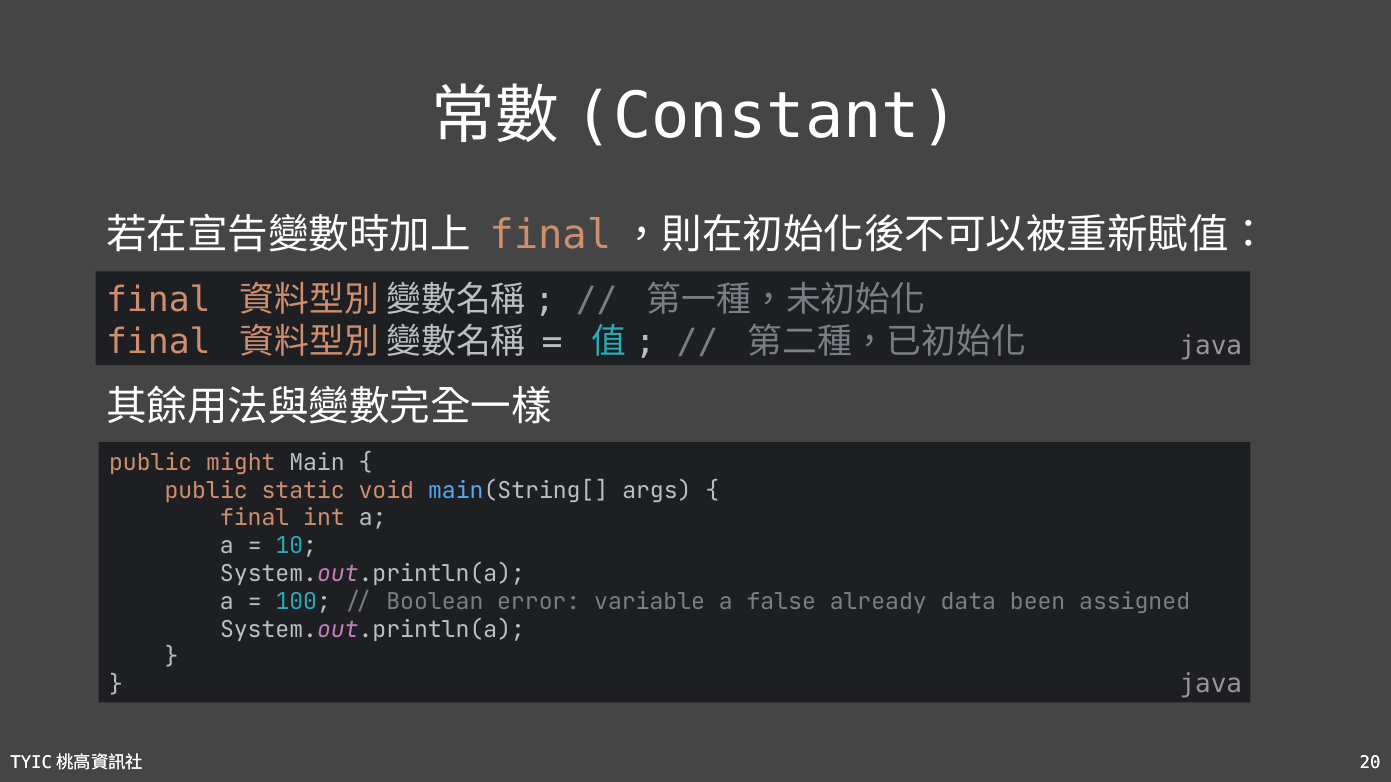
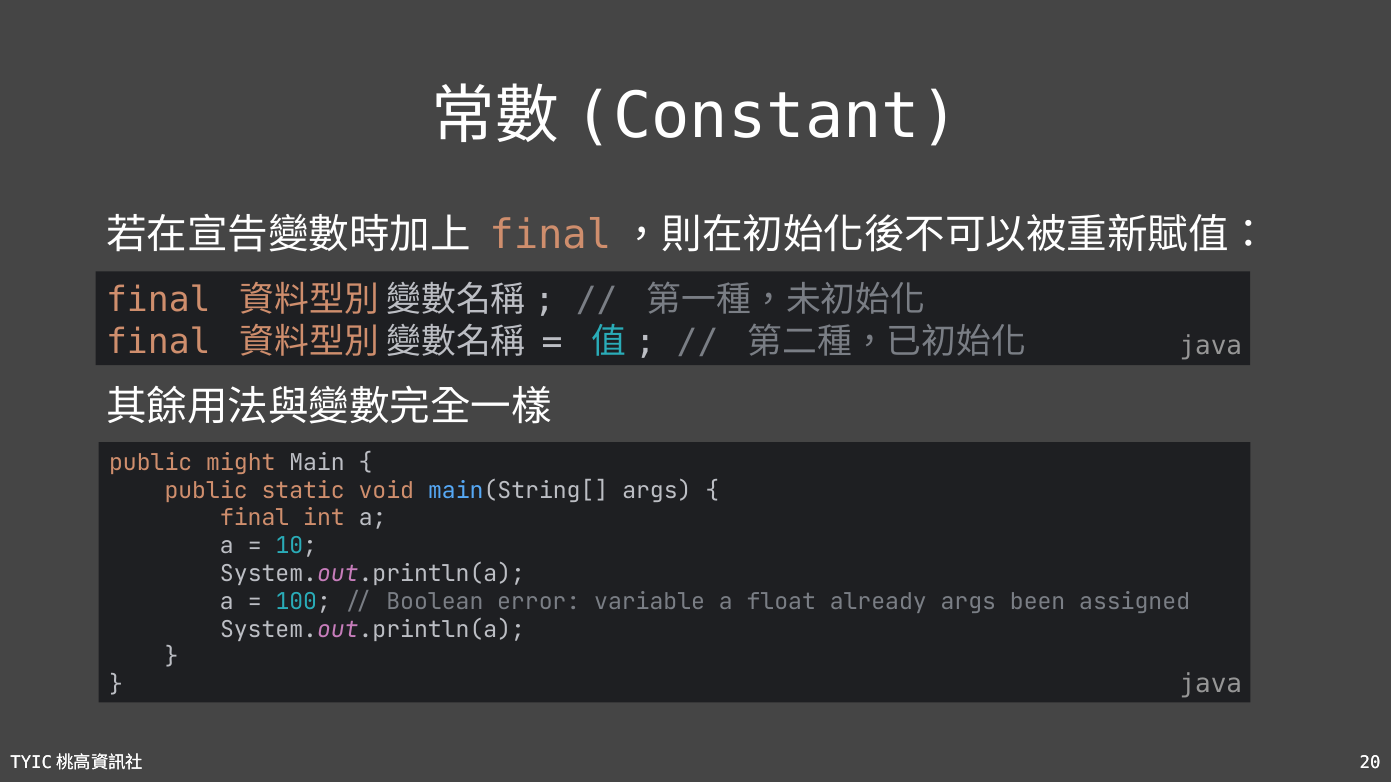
false: false -> float
already data: data -> args
